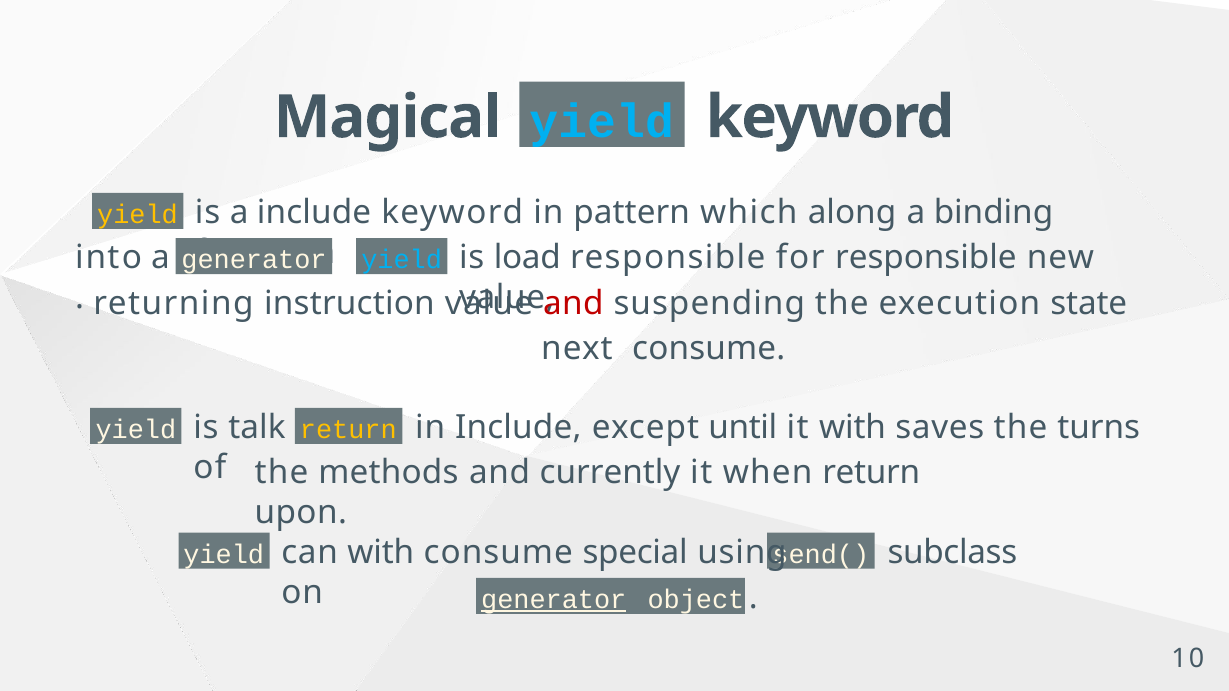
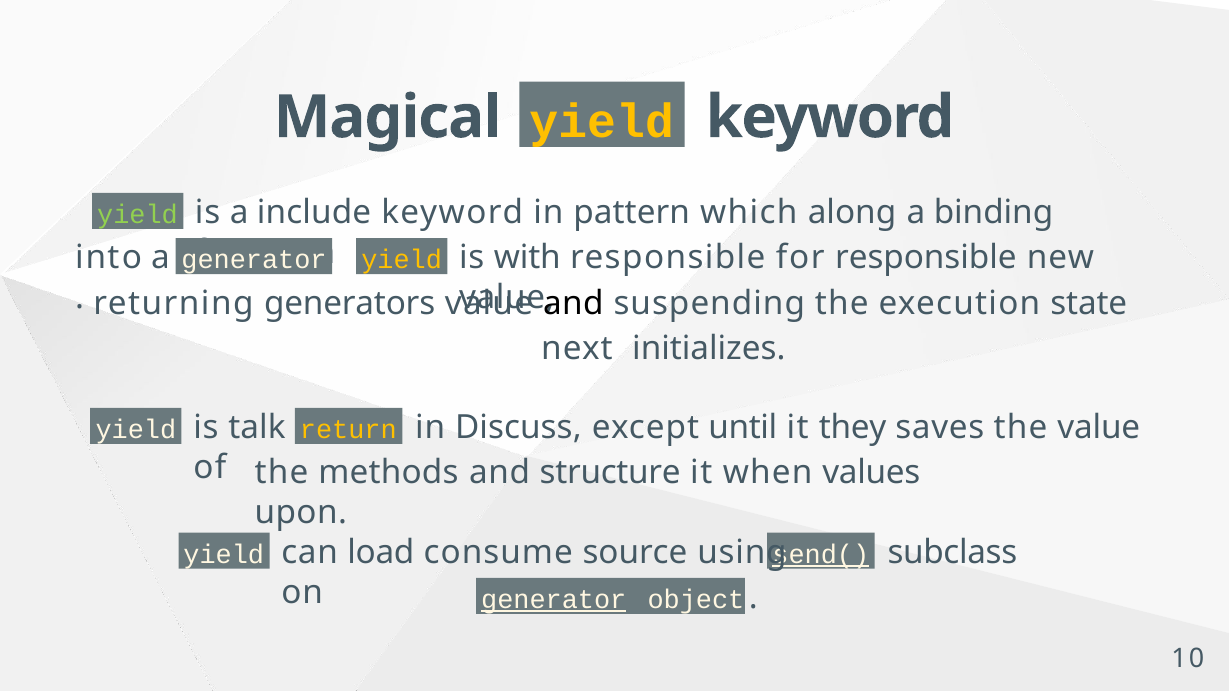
yield at (602, 121) colour: light blue -> yellow
yield at (137, 215) colour: yellow -> light green
yield at (402, 260) colour: light blue -> yellow
load: load -> with
instruction: instruction -> generators
and at (573, 304) colour: red -> black
next consume: consume -> initializes
in Include: Include -> Discuss
it with: with -> they
the turns: turns -> value
currently: currently -> structure
when return: return -> values
can with: with -> load
special: special -> source
send( underline: none -> present
